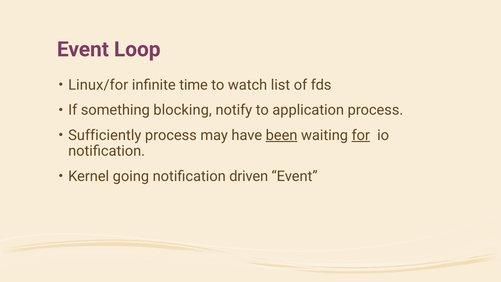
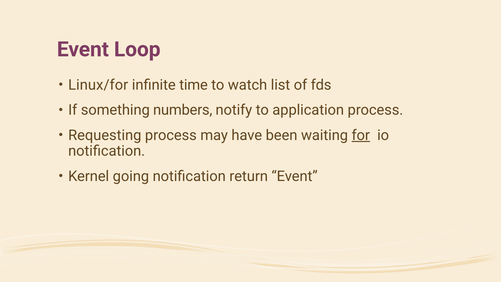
blocking: blocking -> numbers
Sufficiently: Sufficiently -> Requesting
been underline: present -> none
driven: driven -> return
